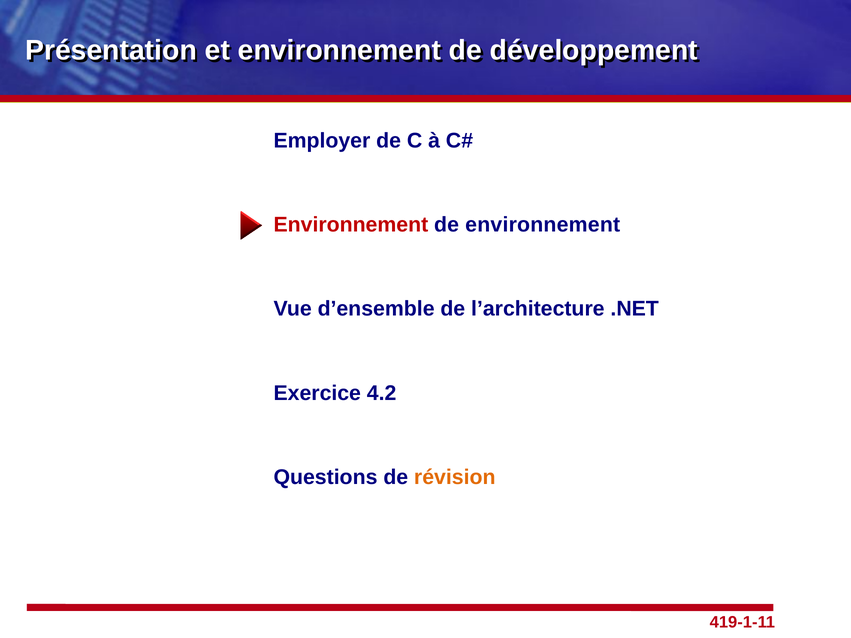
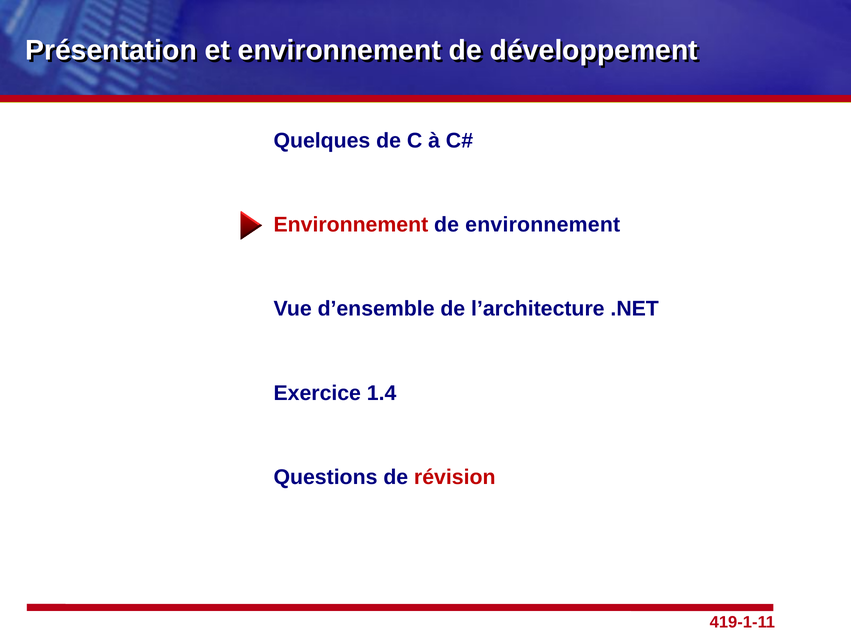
Employer: Employer -> Quelques
4.2: 4.2 -> 1.4
révision colour: orange -> red
